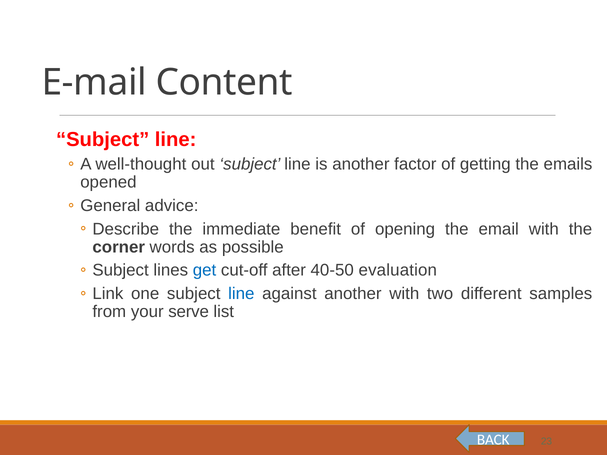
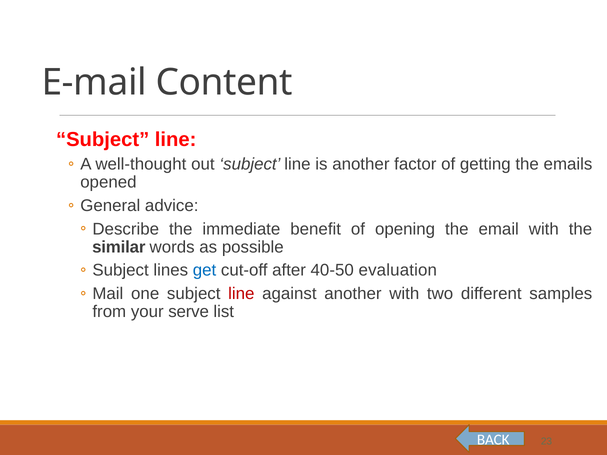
corner: corner -> similar
Link: Link -> Mail
line at (241, 294) colour: blue -> red
